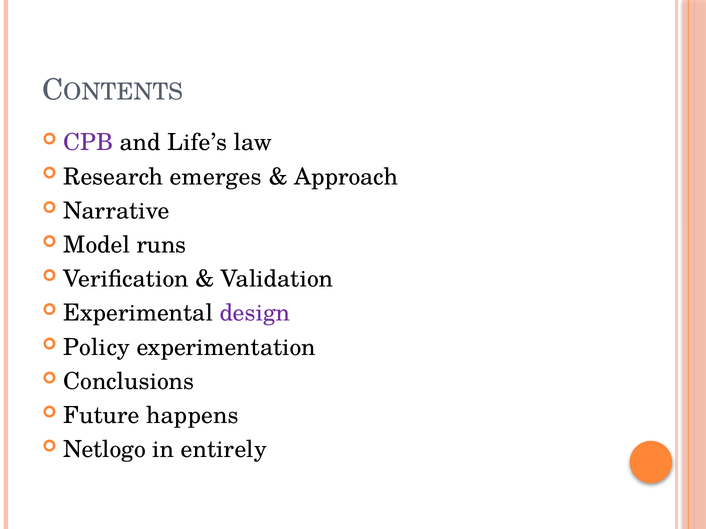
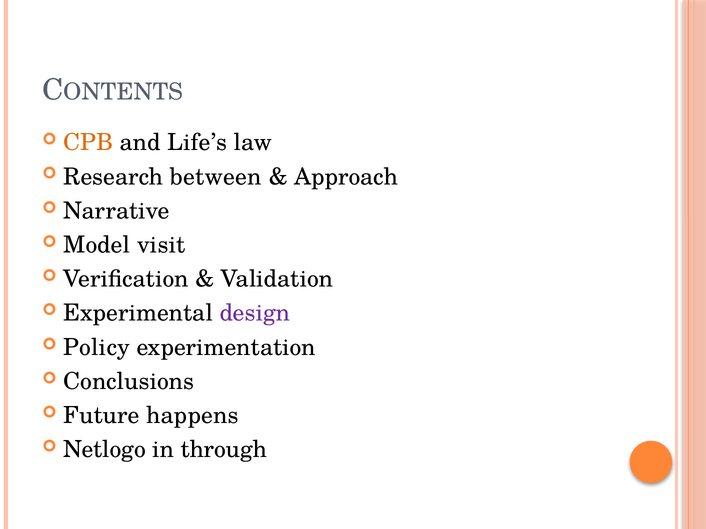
CPB colour: purple -> orange
emerges: emerges -> between
runs: runs -> visit
entirely: entirely -> through
